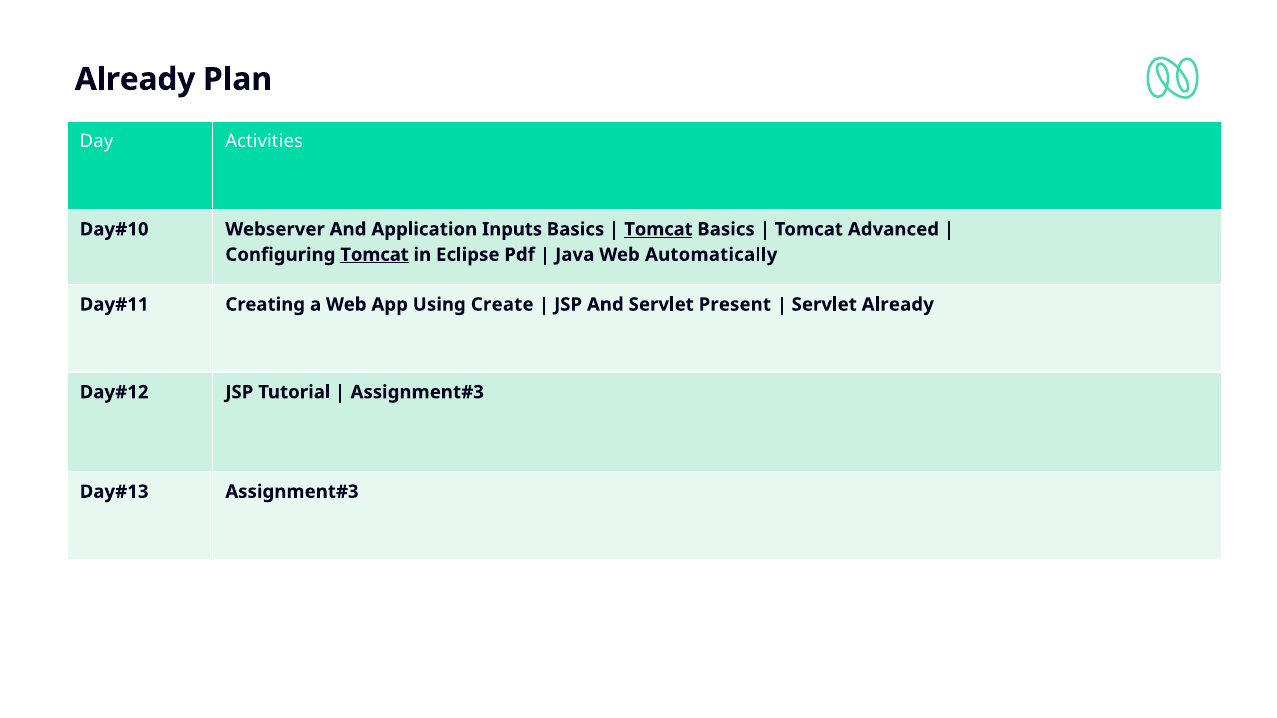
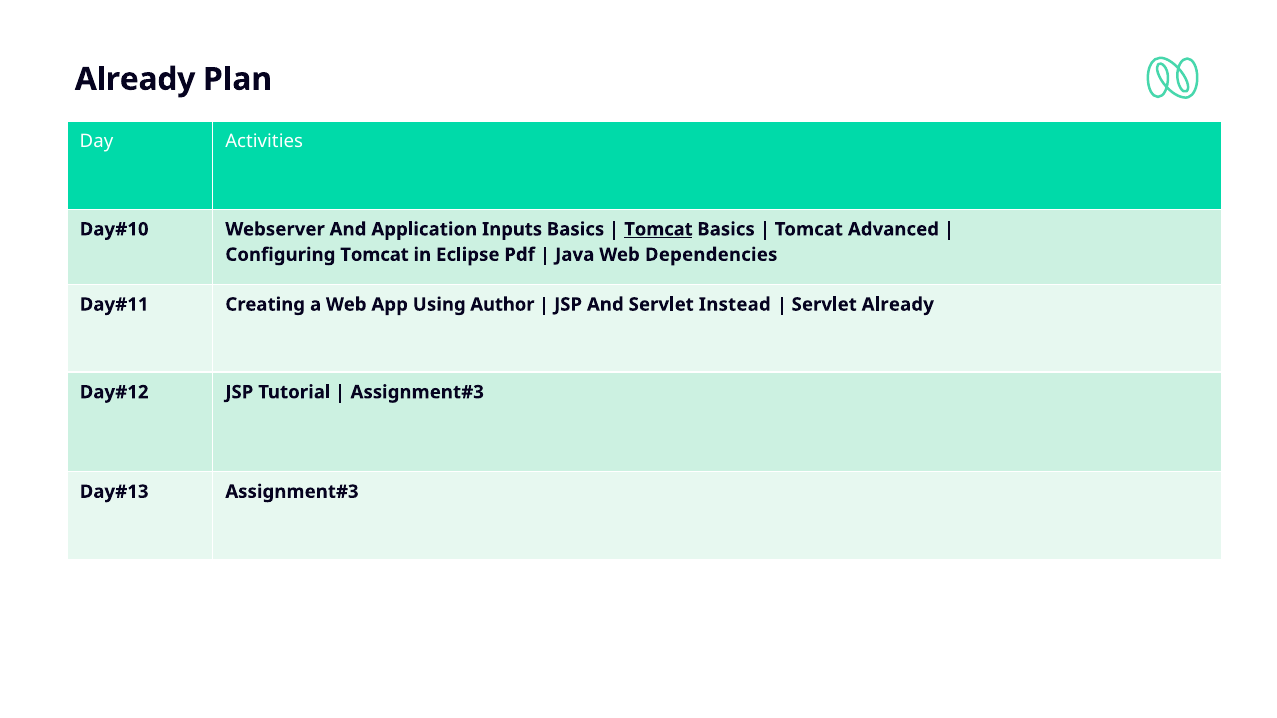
Tomcat at (375, 255) underline: present -> none
Automatically: Automatically -> Dependencies
Create: Create -> Author
Present: Present -> Instead
